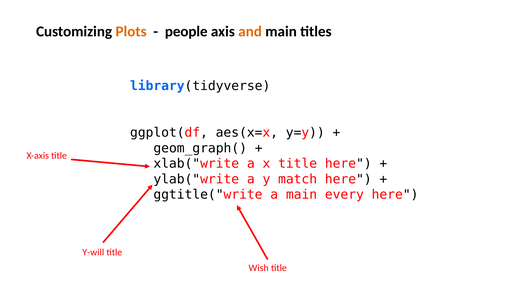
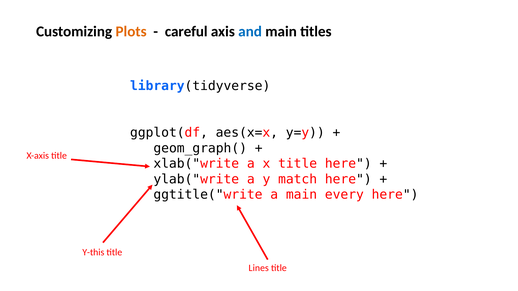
people: people -> careful
and colour: orange -> blue
Y-will: Y-will -> Y-this
Wish: Wish -> Lines
